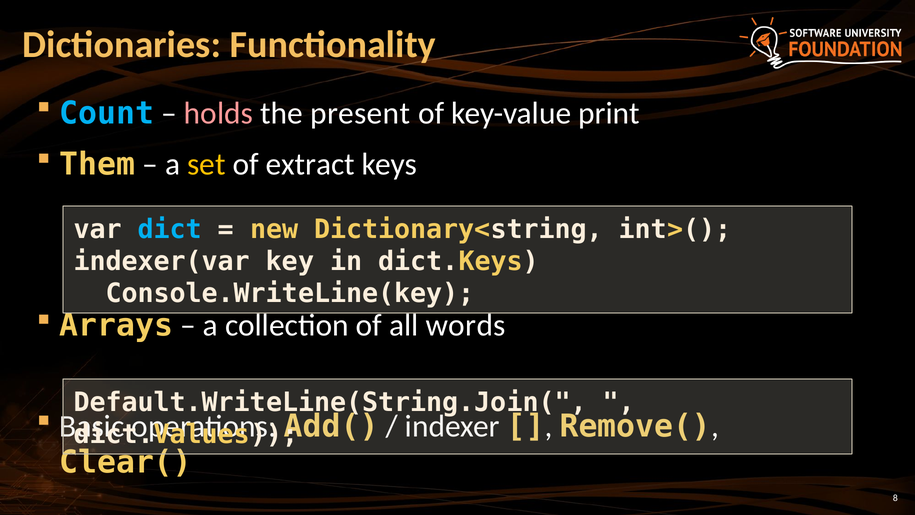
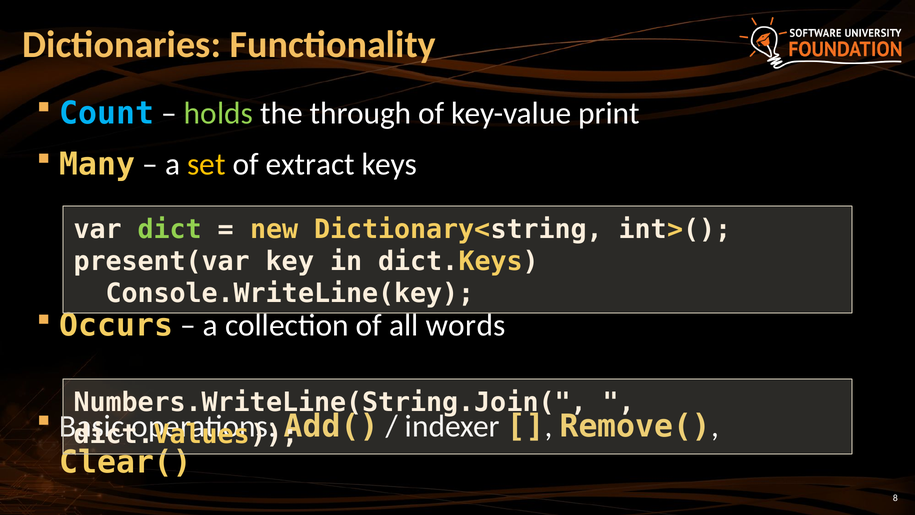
holds colour: pink -> light green
present: present -> through
Them: Them -> Many
dict colour: light blue -> light green
indexer(var: indexer(var -> present(var
Arrays: Arrays -> Occurs
Default.WriteLine(String.Join(: Default.WriteLine(String.Join( -> Numbers.WriteLine(String.Join(
